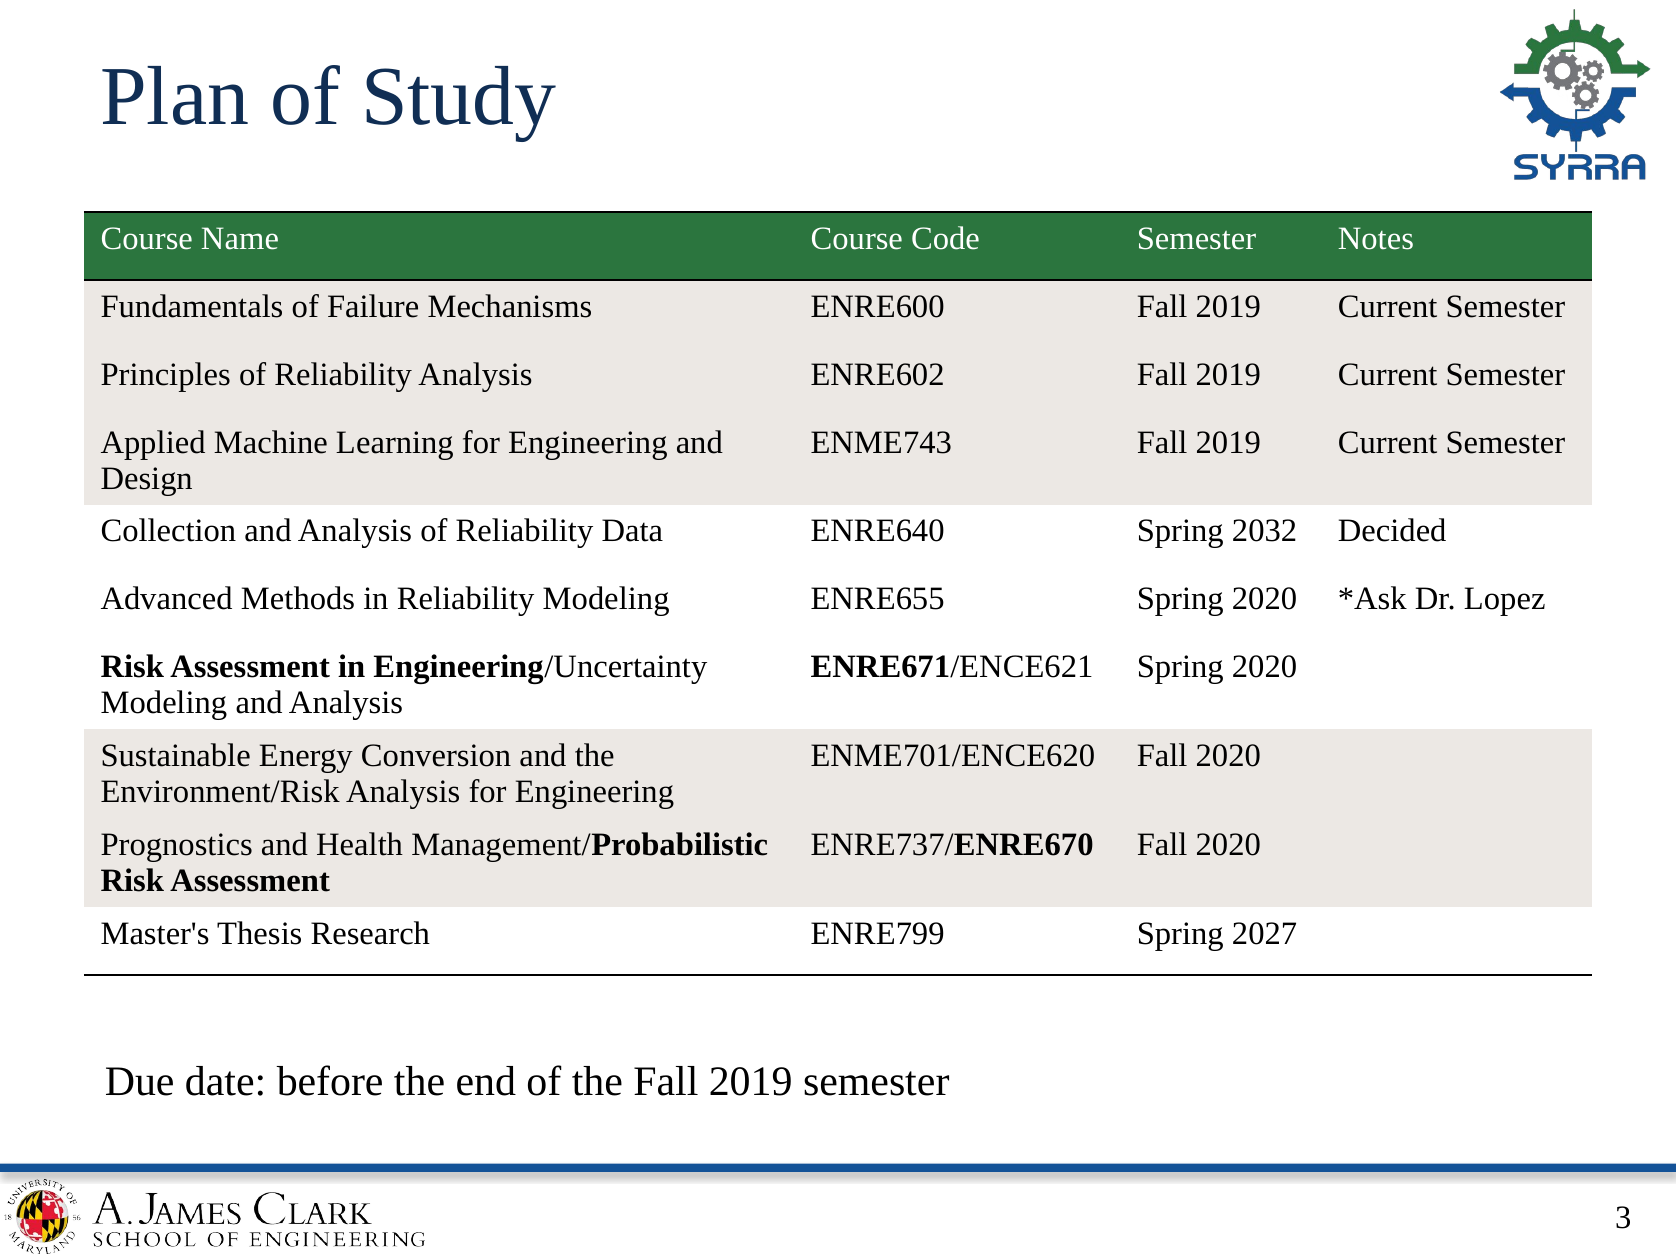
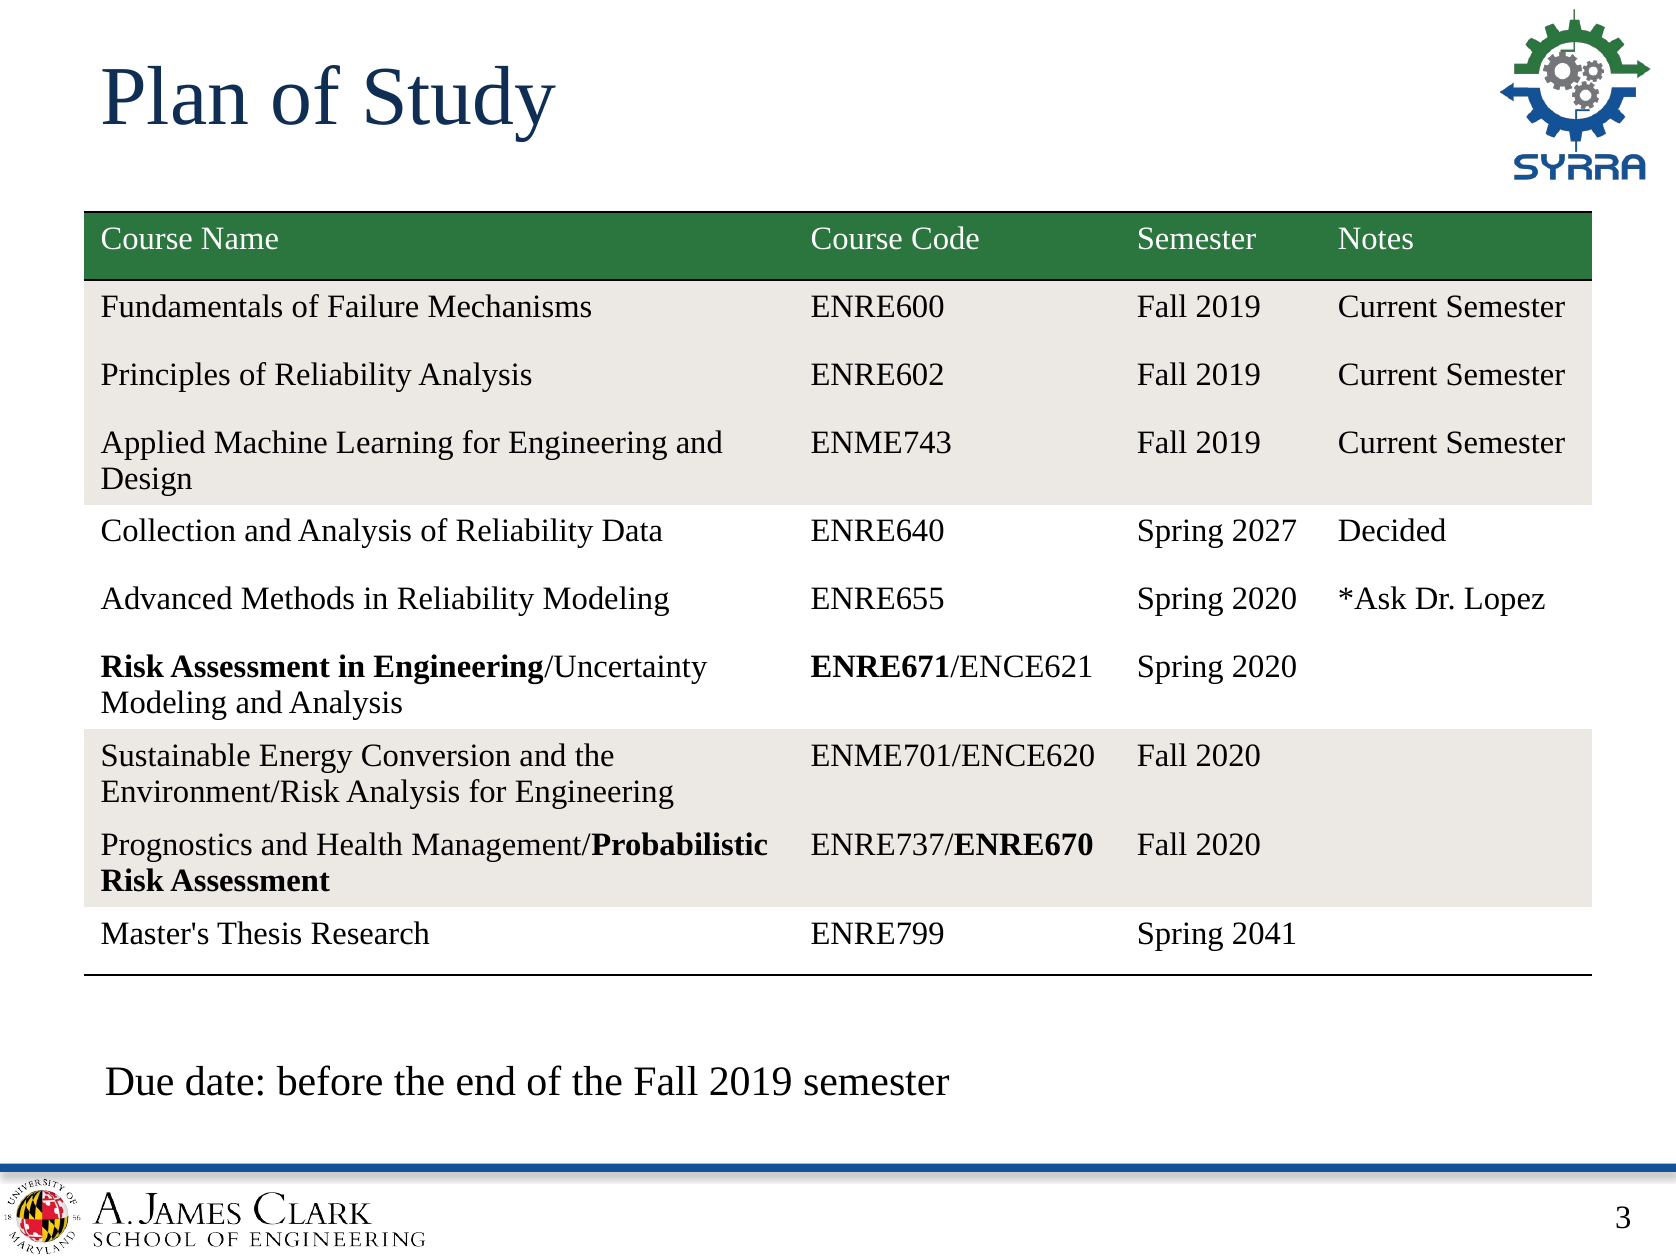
2032: 2032 -> 2027
2027: 2027 -> 2041
